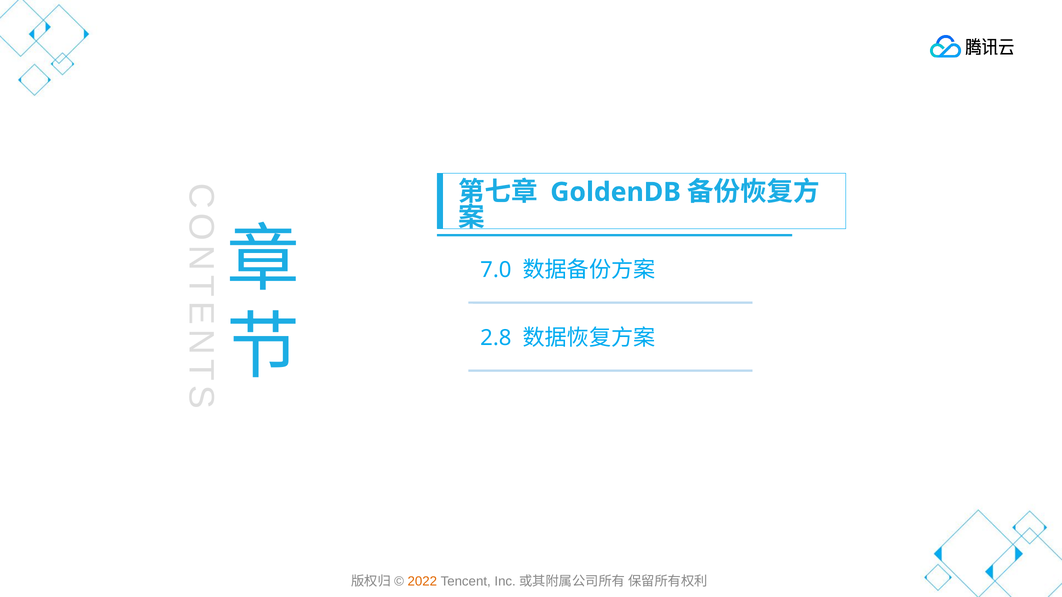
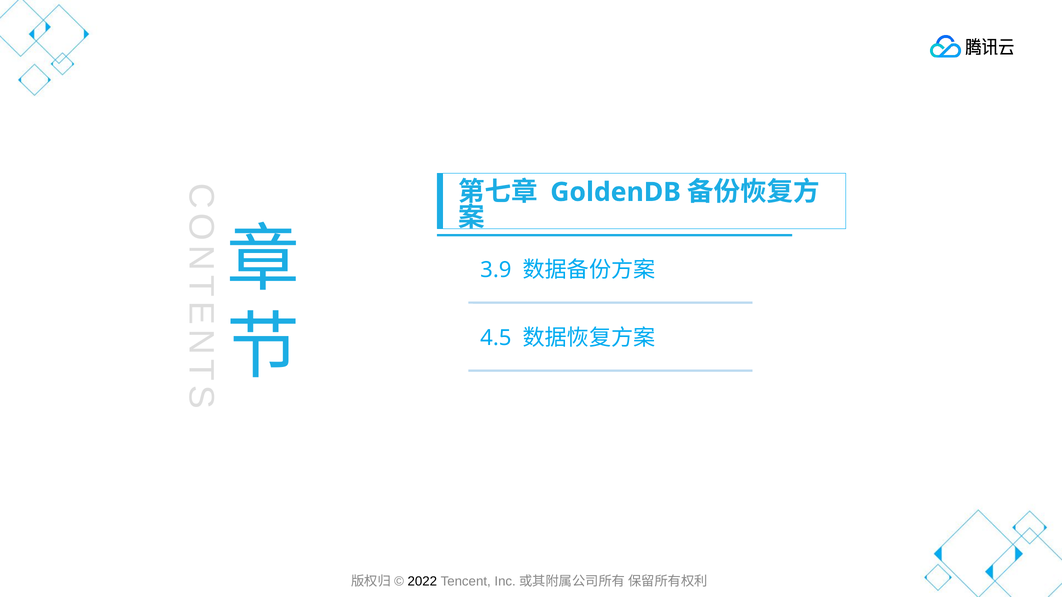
7.0: 7.0 -> 3.9
2.8: 2.8 -> 4.5
2022 colour: orange -> black
